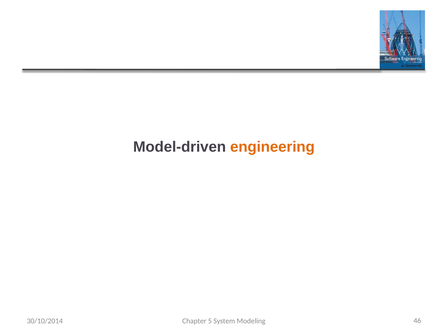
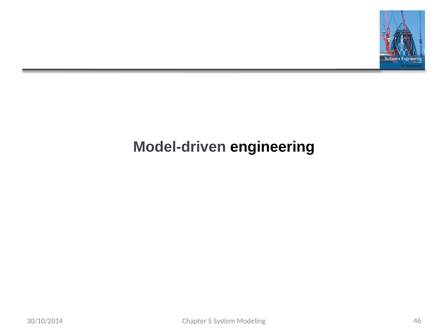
engineering colour: orange -> black
